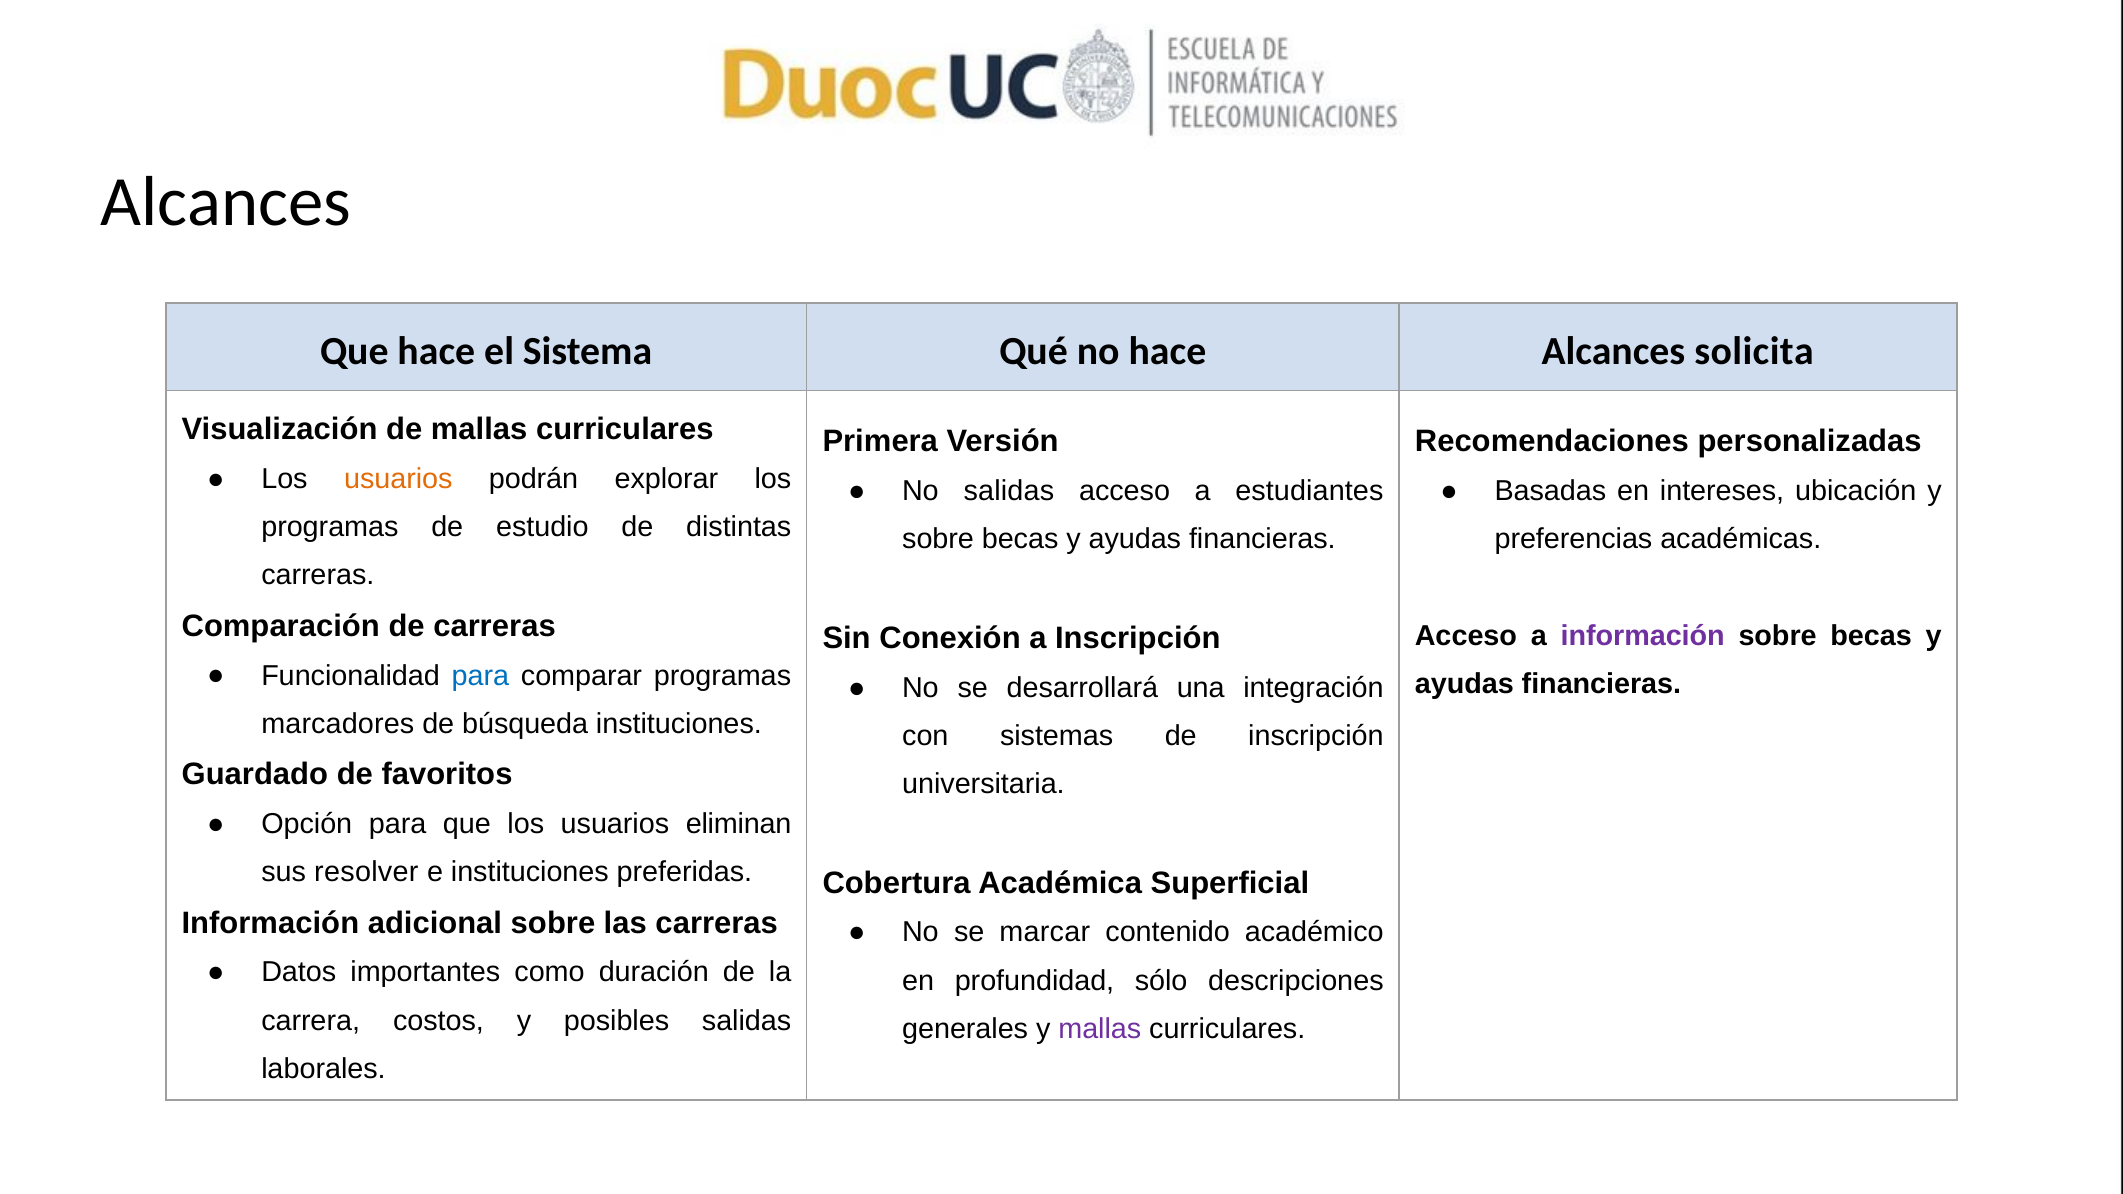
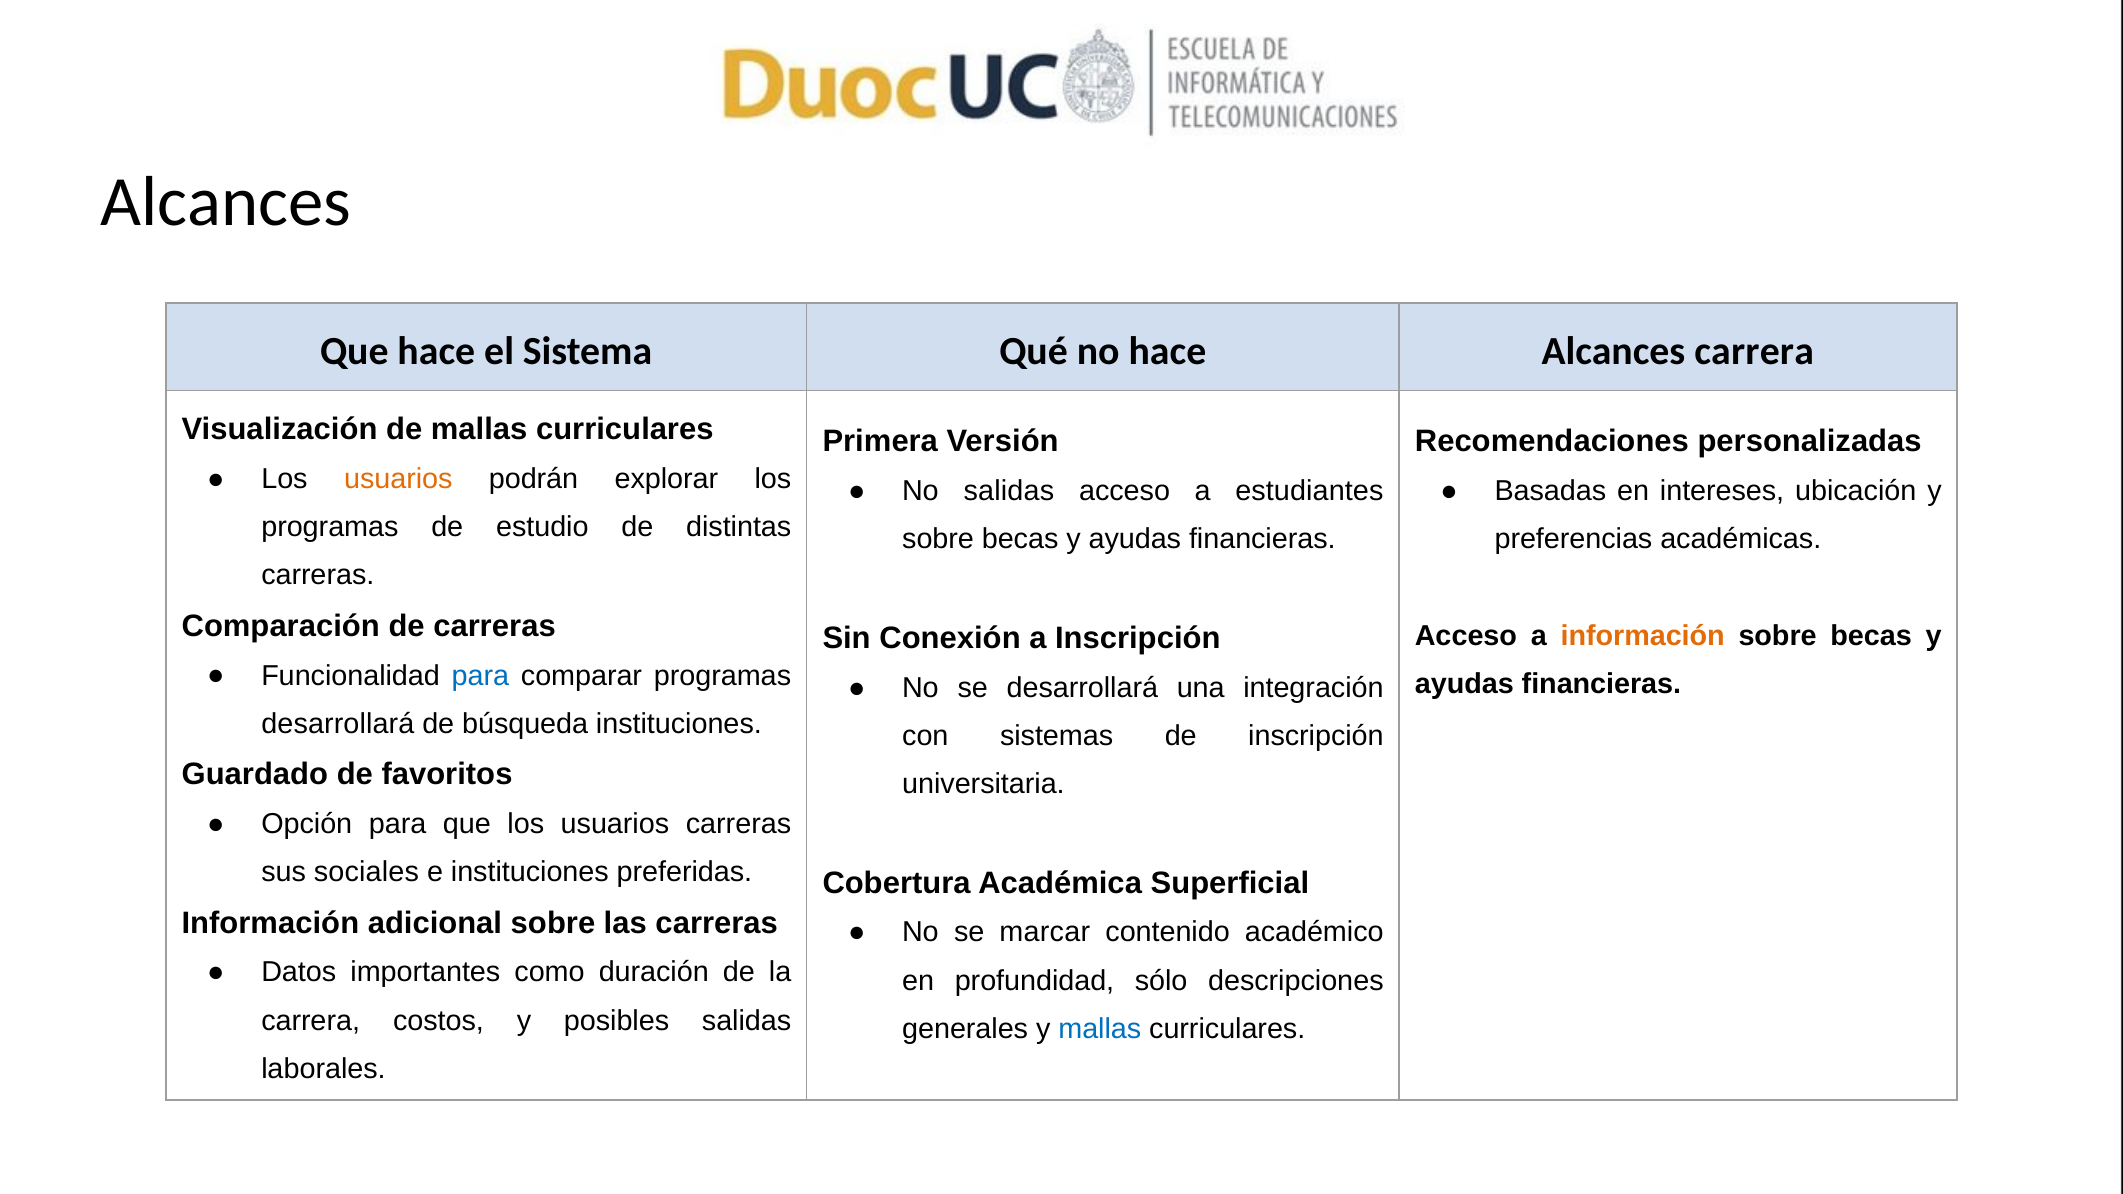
Alcances solicita: solicita -> carrera
información at (1643, 636) colour: purple -> orange
marcadores at (338, 724): marcadores -> desarrollará
usuarios eliminan: eliminan -> carreras
resolver: resolver -> sociales
mallas at (1100, 1029) colour: purple -> blue
